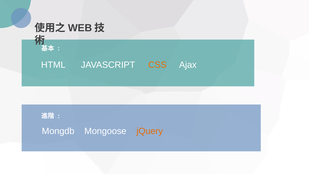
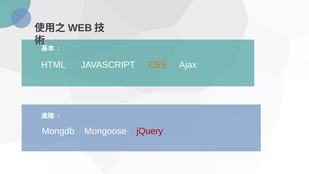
jQuery colour: orange -> red
